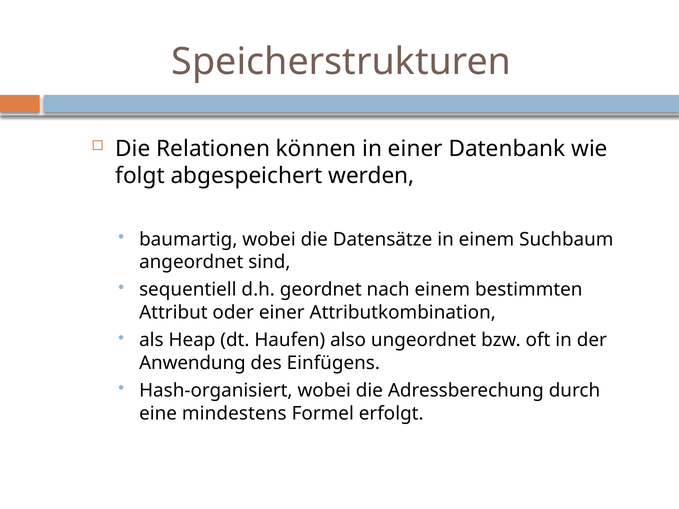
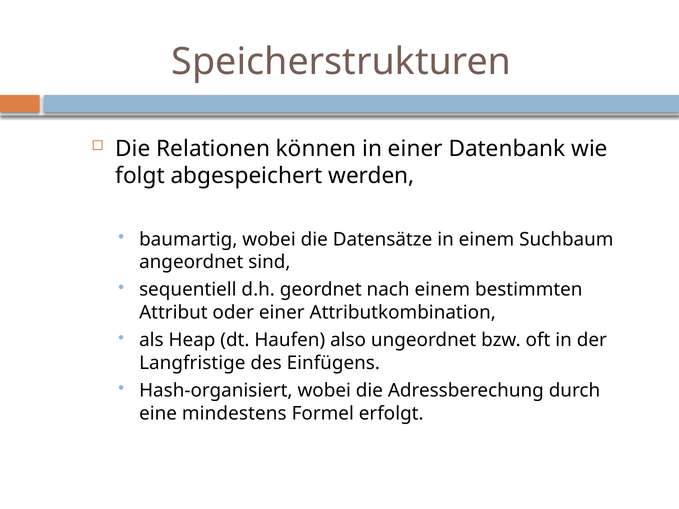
Anwendung: Anwendung -> Langfristige
